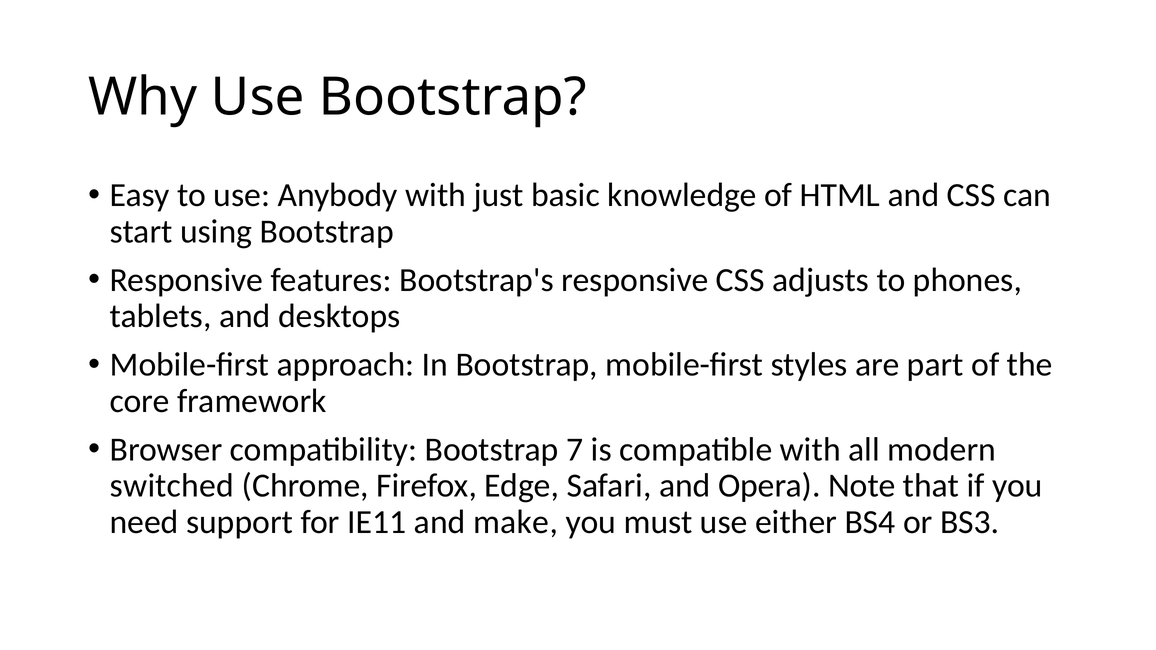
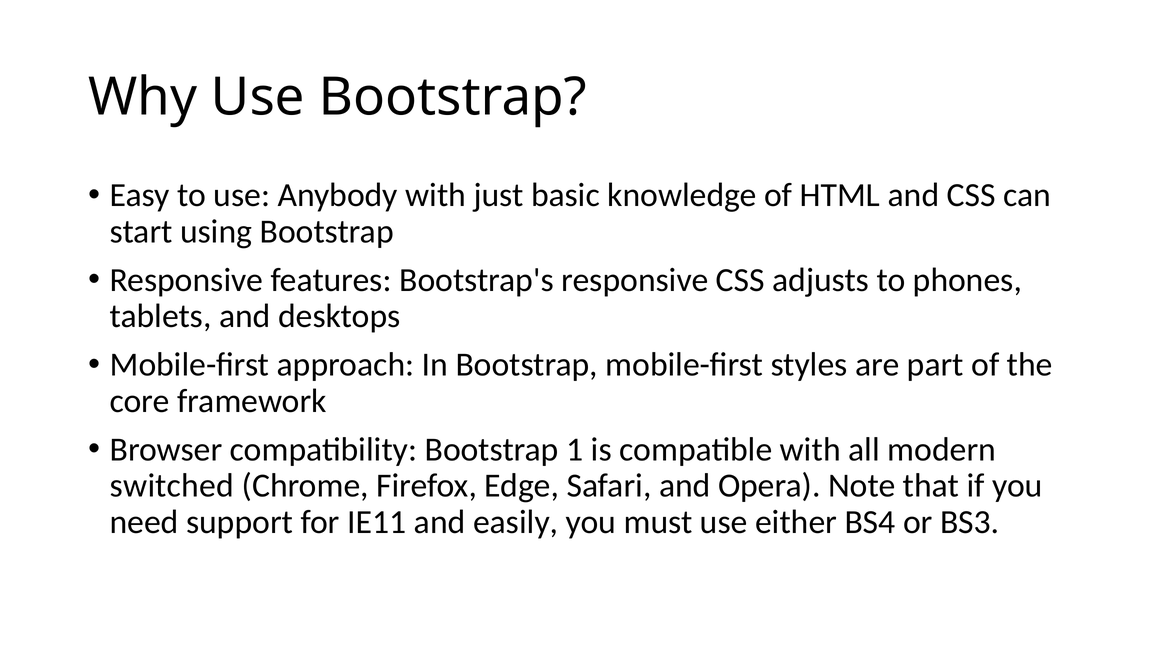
7: 7 -> 1
make: make -> easily
